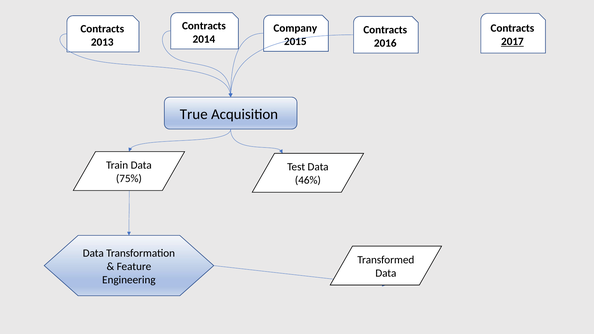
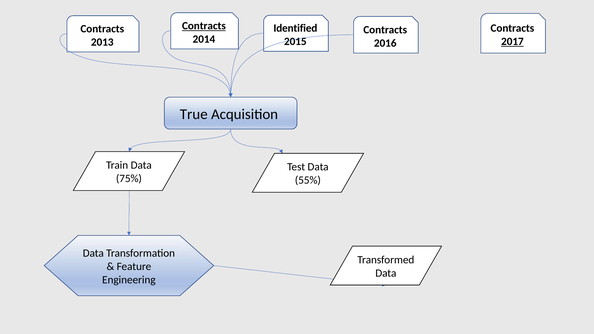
Contracts at (204, 26) underline: none -> present
Company: Company -> Identified
46%: 46% -> 55%
